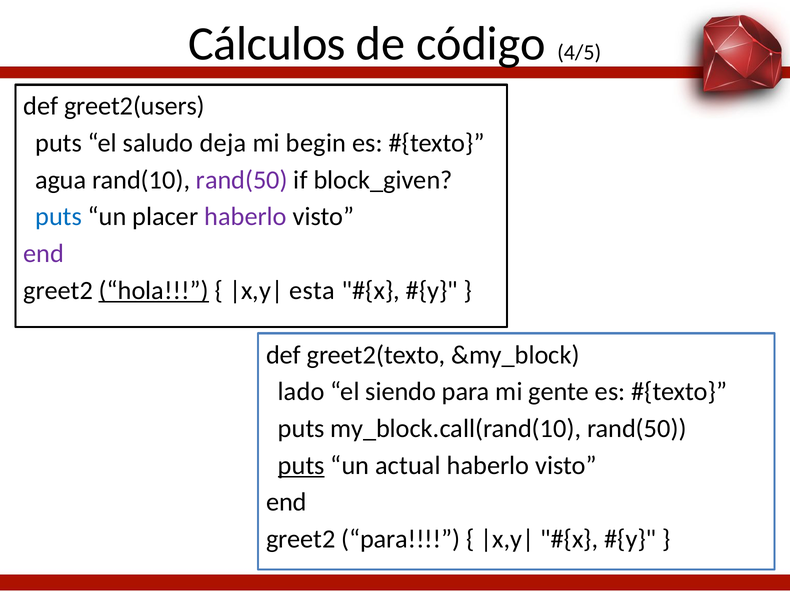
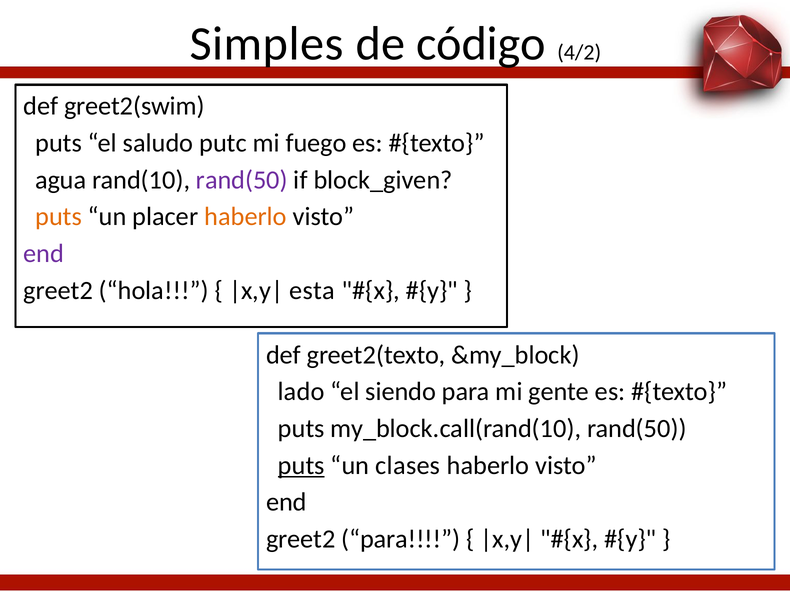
Cálculos: Cálculos -> Simples
4/5: 4/5 -> 4/2
greet2(users: greet2(users -> greet2(swim
deja: deja -> putc
begin: begin -> fuego
puts at (59, 217) colour: blue -> orange
haberlo at (246, 217) colour: purple -> orange
hola underline: present -> none
actual: actual -> clases
